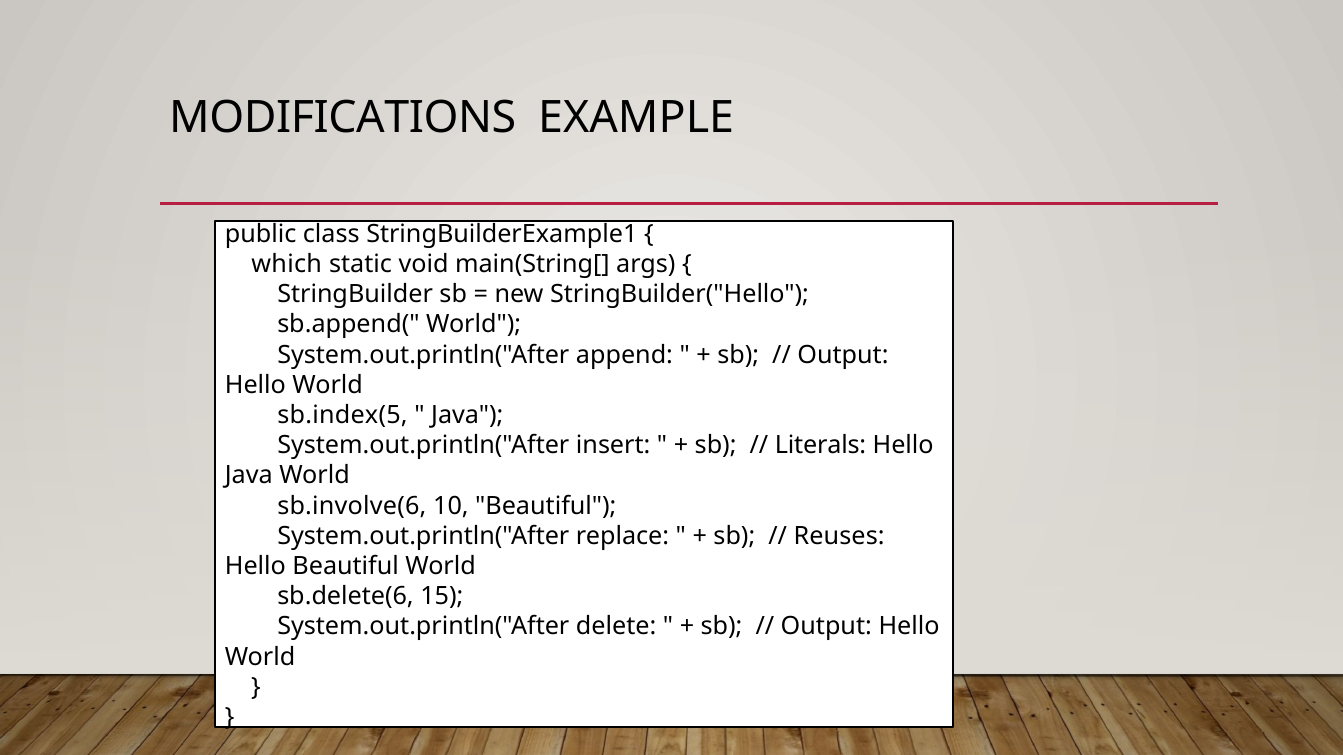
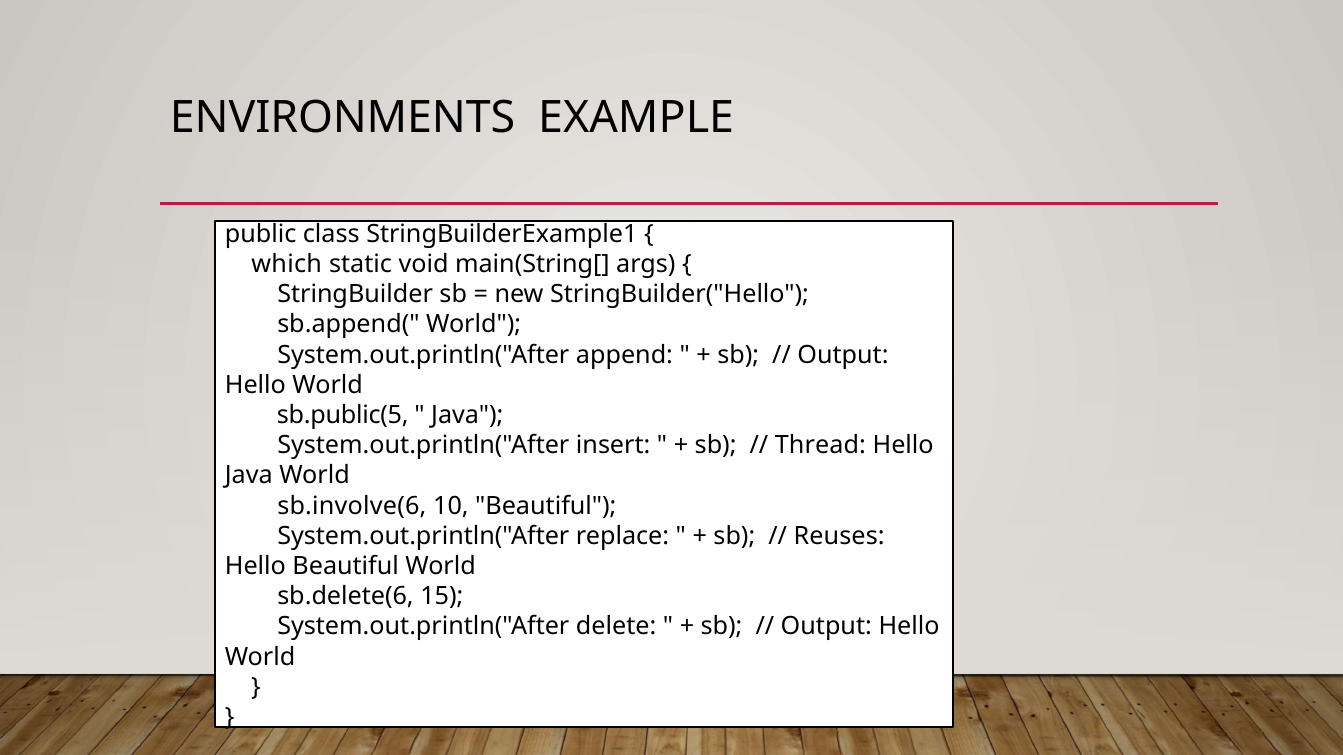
MODIFICATIONS: MODIFICATIONS -> ENVIRONMENTS
sb.index(5: sb.index(5 -> sb.public(5
Literals: Literals -> Thread
